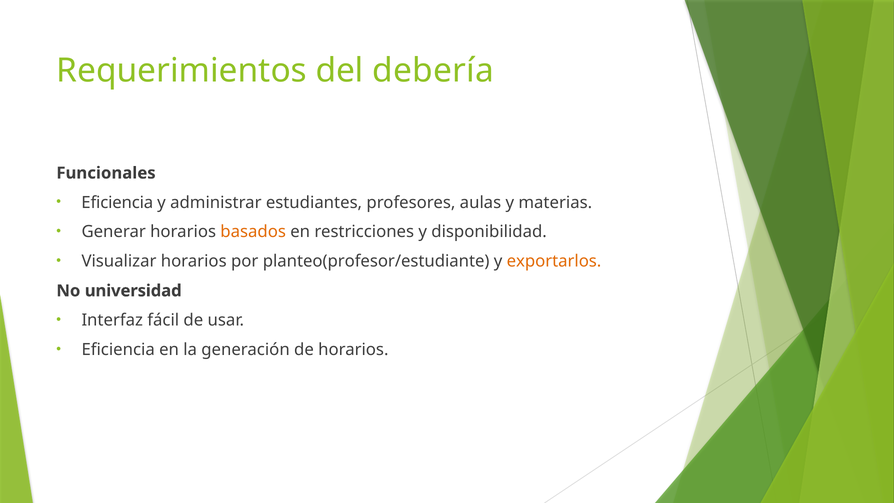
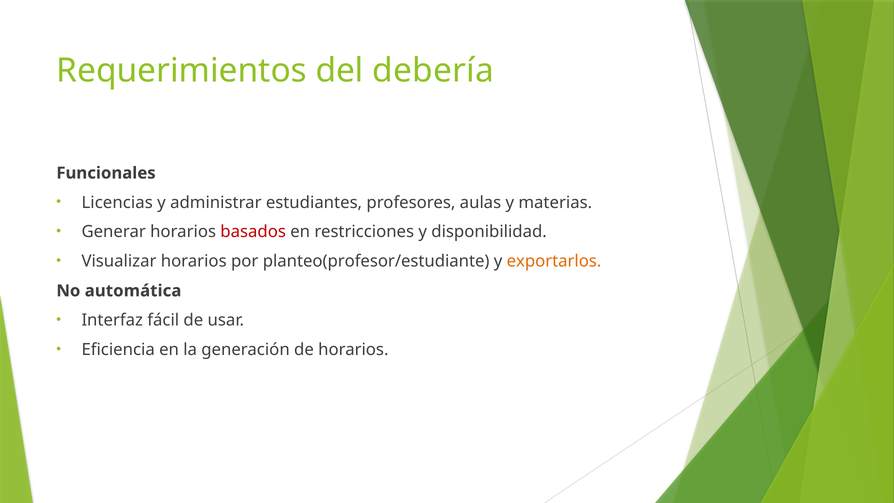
Eficiencia at (117, 202): Eficiencia -> Licencias
basados colour: orange -> red
universidad: universidad -> automática
